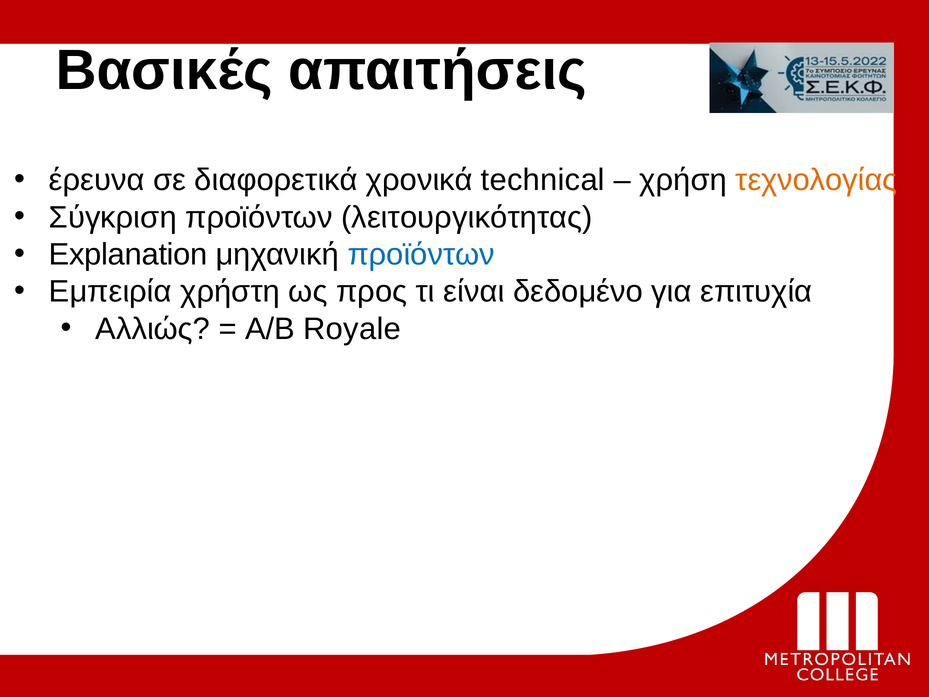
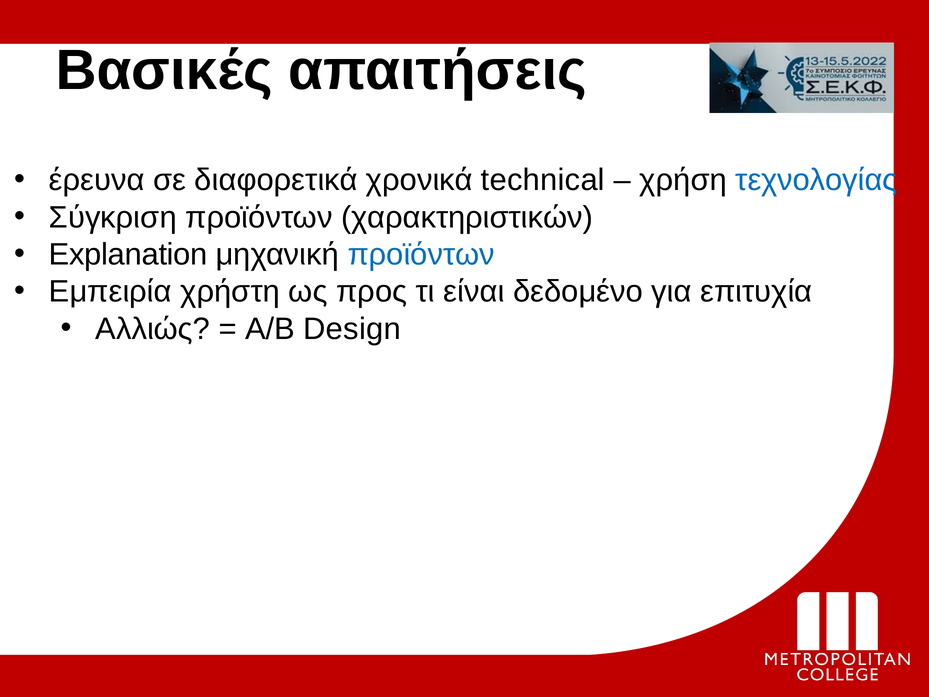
τεχνολογίας colour: orange -> blue
λειτουργικότητας: λειτουργικότητας -> χαρακτηριστικών
Royale: Royale -> Design
